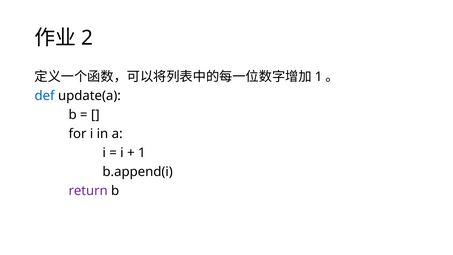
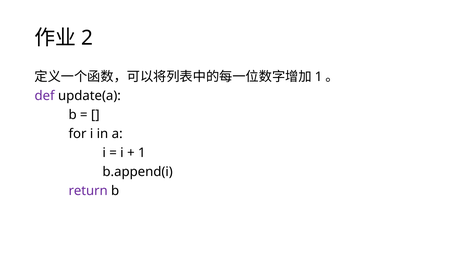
def colour: blue -> purple
